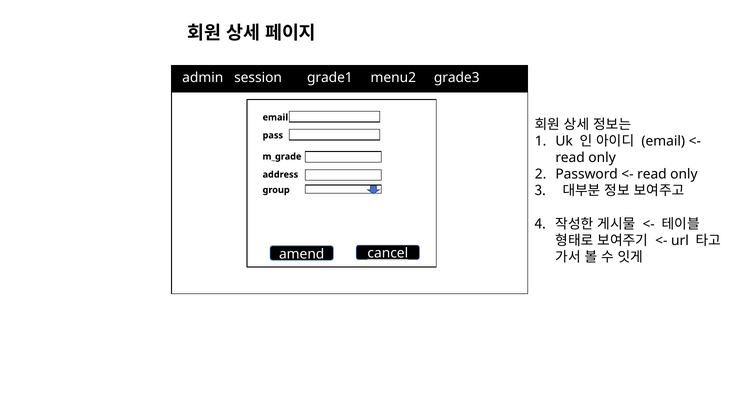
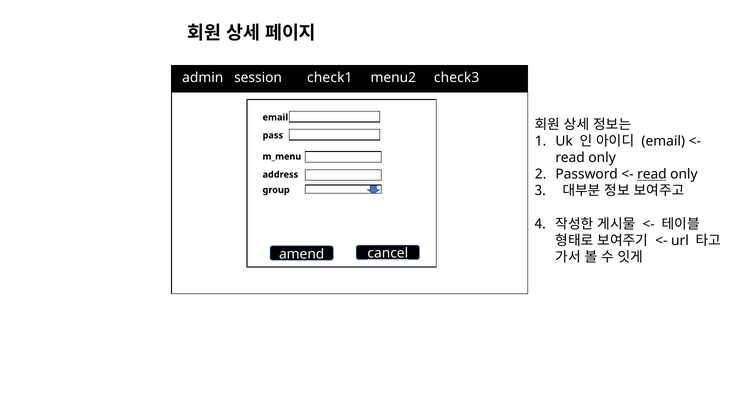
grade1: grade1 -> check1
grade3: grade3 -> check3
m_grade: m_grade -> m_menu
read at (652, 174) underline: none -> present
